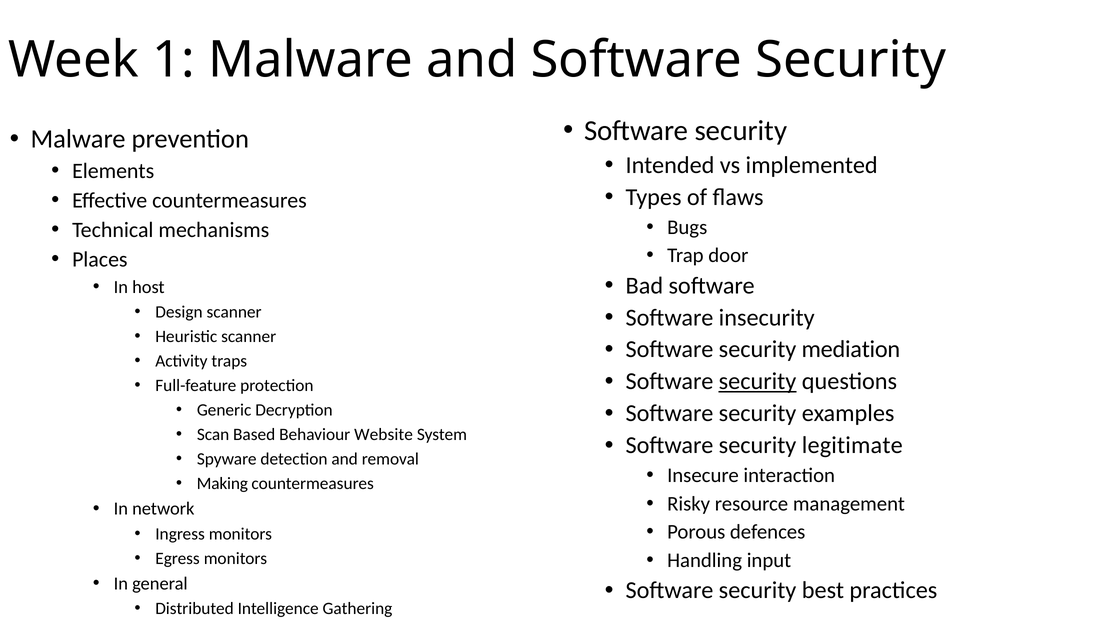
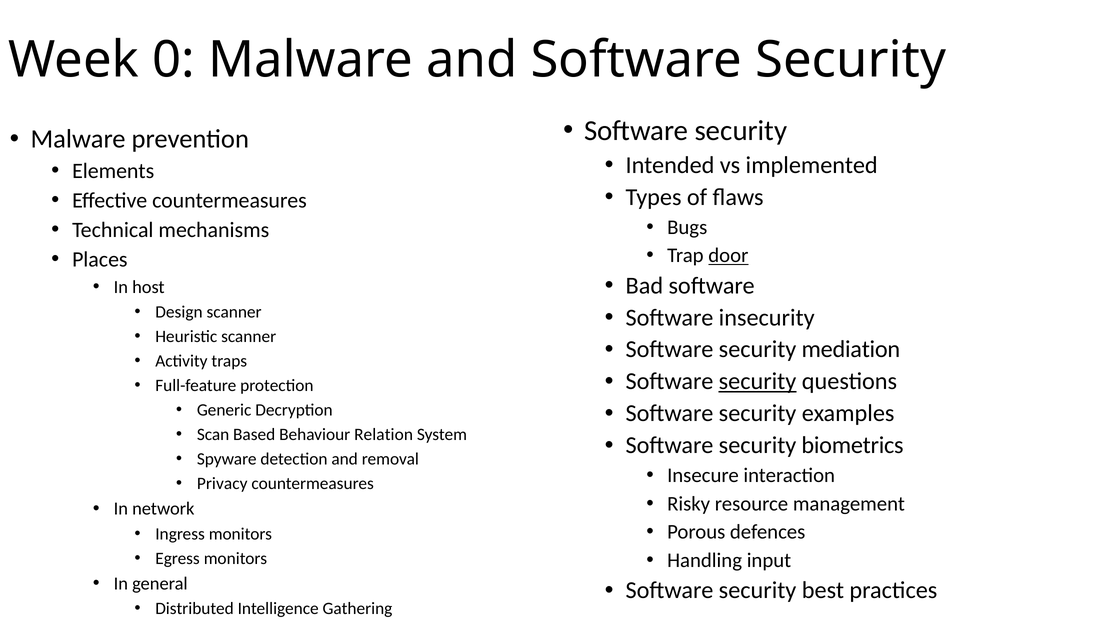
1: 1 -> 0
door underline: none -> present
Website: Website -> Relation
legitimate: legitimate -> biometrics
Making: Making -> Privacy
